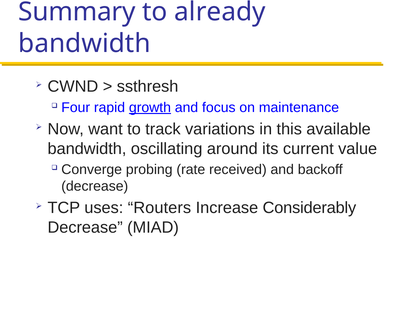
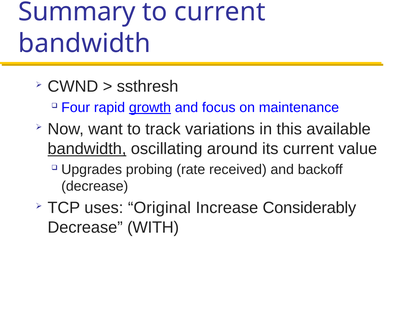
to already: already -> current
bandwidth at (87, 149) underline: none -> present
Converge: Converge -> Upgrades
Routers: Routers -> Original
MIAD: MIAD -> WITH
